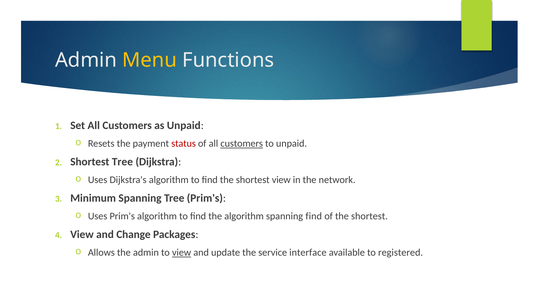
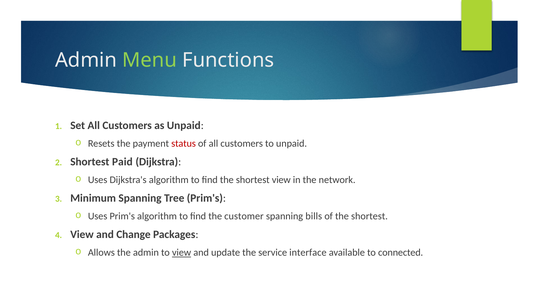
Menu colour: yellow -> light green
customers at (242, 144) underline: present -> none
Shortest Tree: Tree -> Paid
the algorithm: algorithm -> customer
spanning find: find -> bills
registered: registered -> connected
